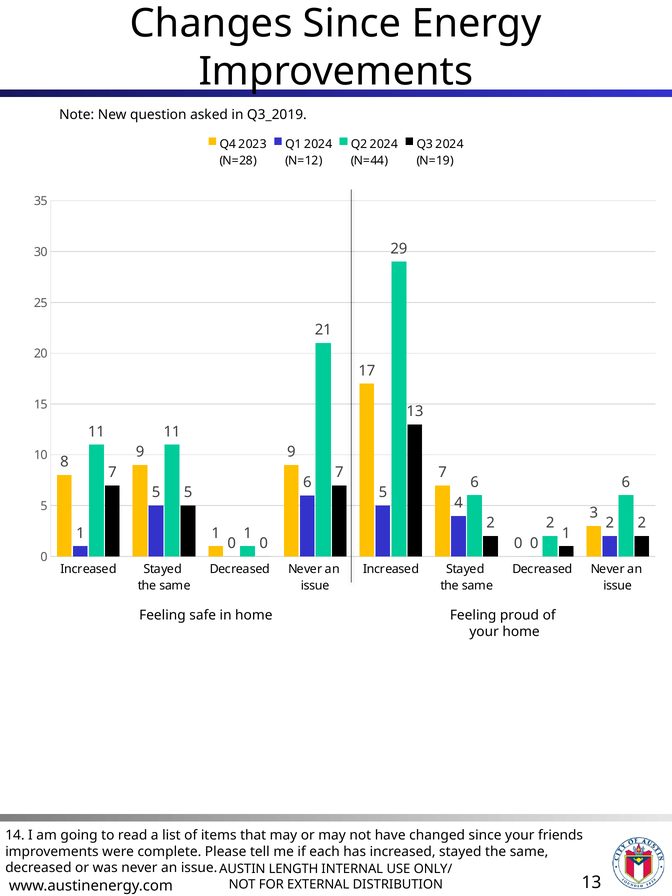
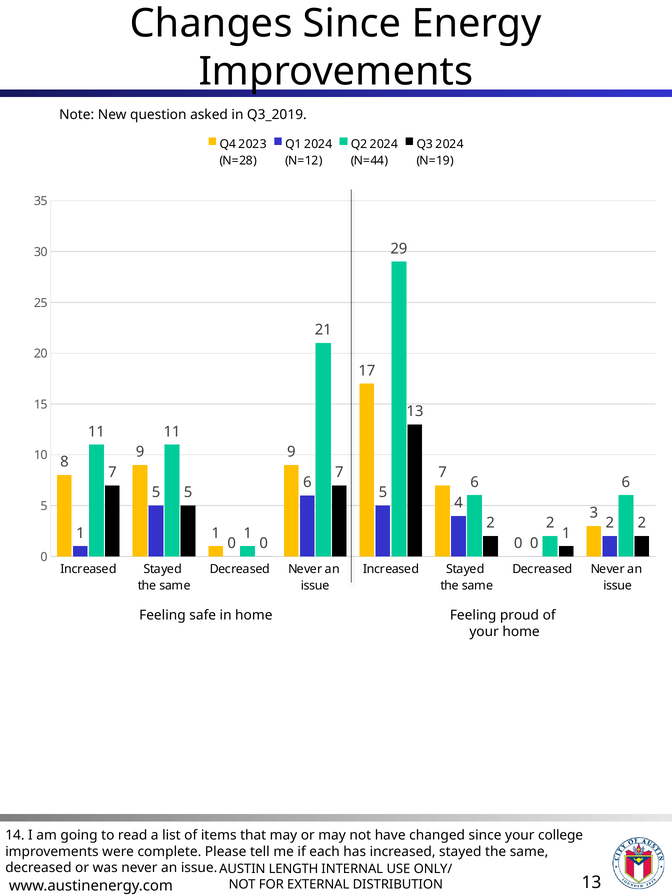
friends: friends -> college
